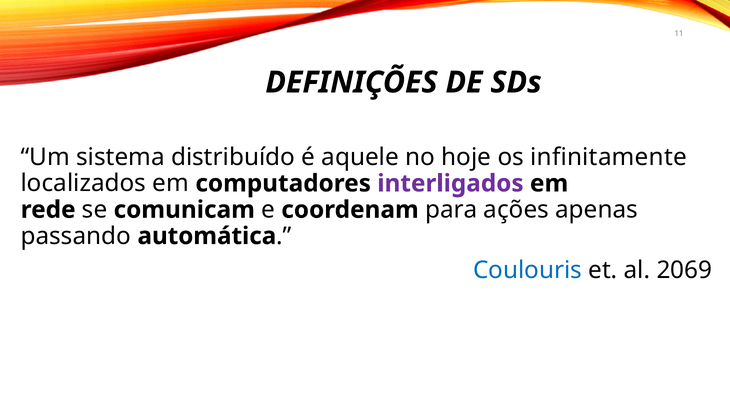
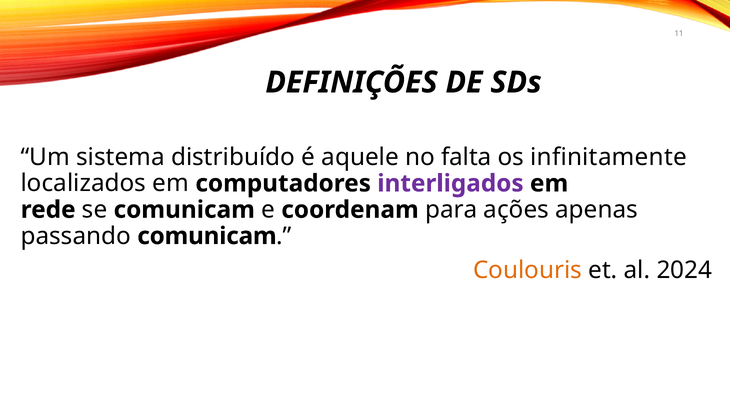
hoje: hoje -> falta
passando automática: automática -> comunicam
Coulouris colour: blue -> orange
2069: 2069 -> 2024
